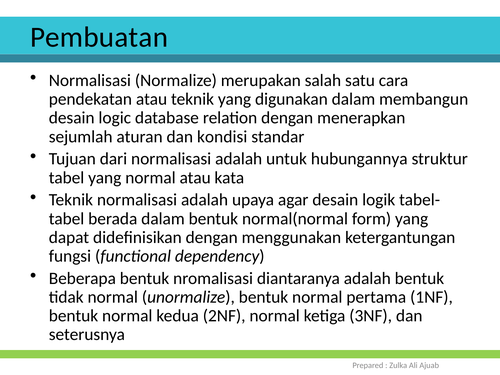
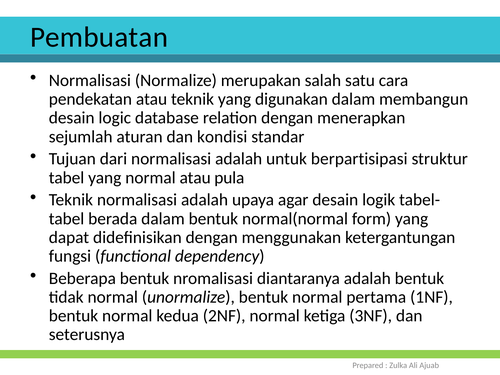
hubungannya: hubungannya -> berpartisipasi
kata: kata -> pula
